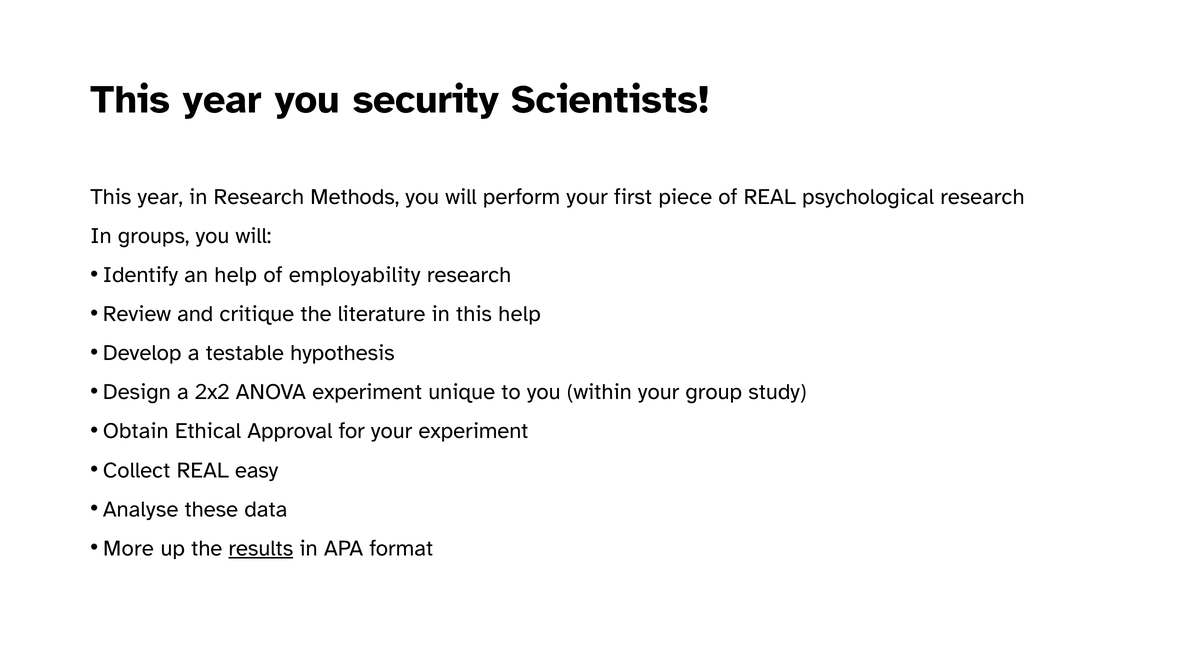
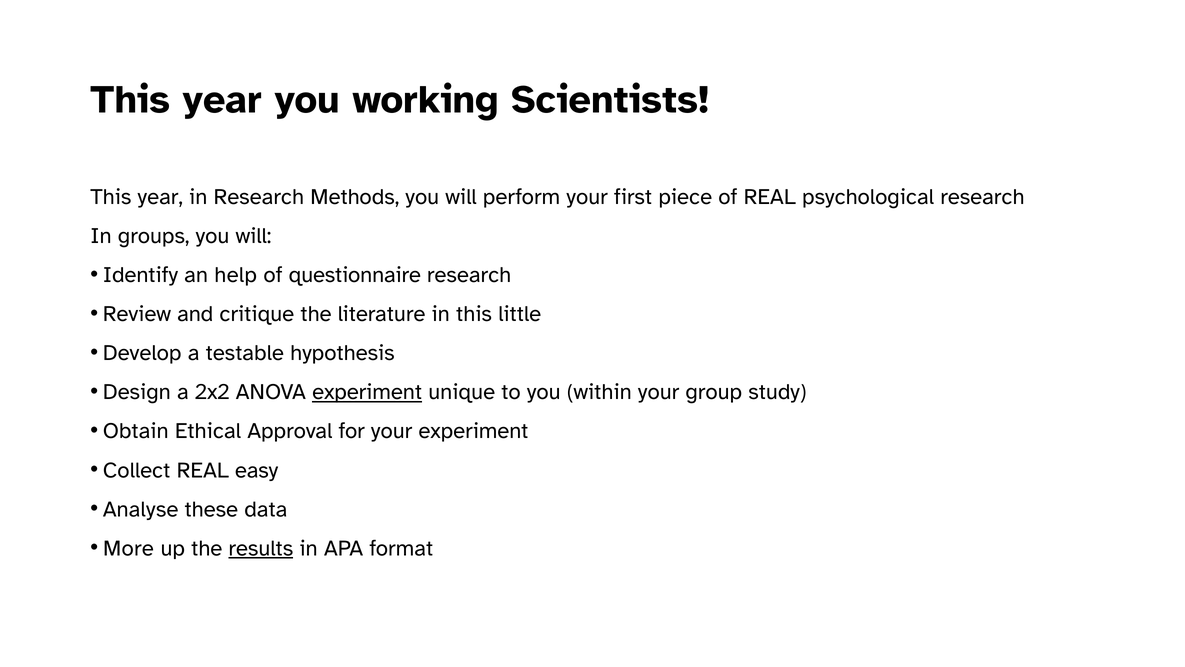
security: security -> working
employability: employability -> questionnaire
this help: help -> little
experiment at (367, 392) underline: none -> present
